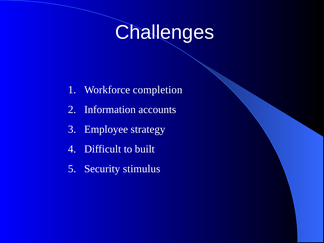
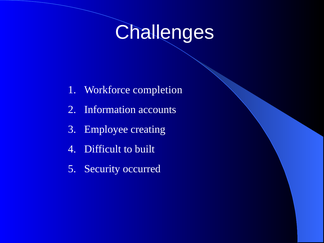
strategy: strategy -> creating
stimulus: stimulus -> occurred
